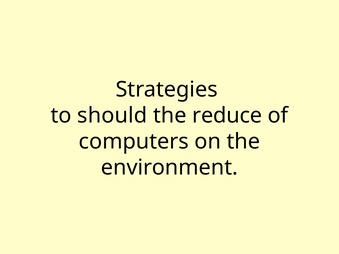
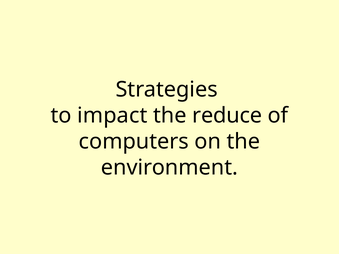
should: should -> impact
